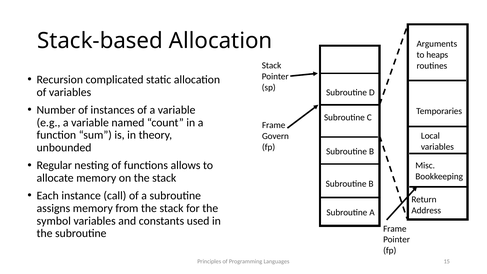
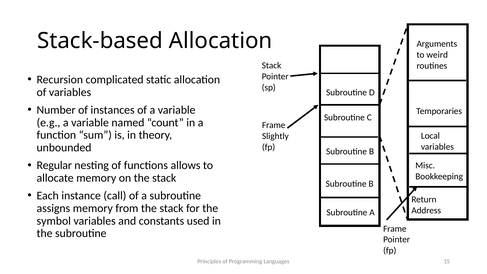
heaps: heaps -> weird
Govern: Govern -> Slightly
